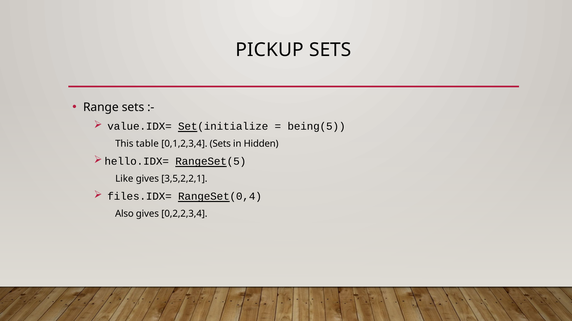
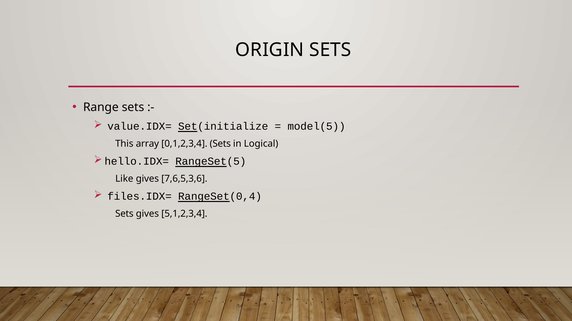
PICKUP: PICKUP -> ORIGIN
being(5: being(5 -> model(5
table: table -> array
Hidden: Hidden -> Logical
3,5,2,2,1: 3,5,2,2,1 -> 7,6,5,3,6
Also at (124, 214): Also -> Sets
0,2,2,3,4: 0,2,2,3,4 -> 5,1,2,3,4
